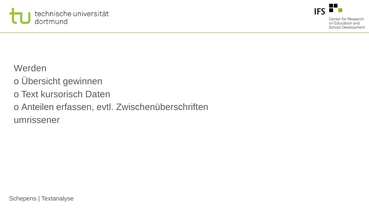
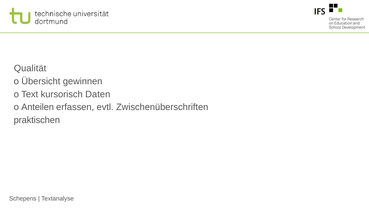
Werden: Werden -> Qualität
umrissener: umrissener -> praktischen
